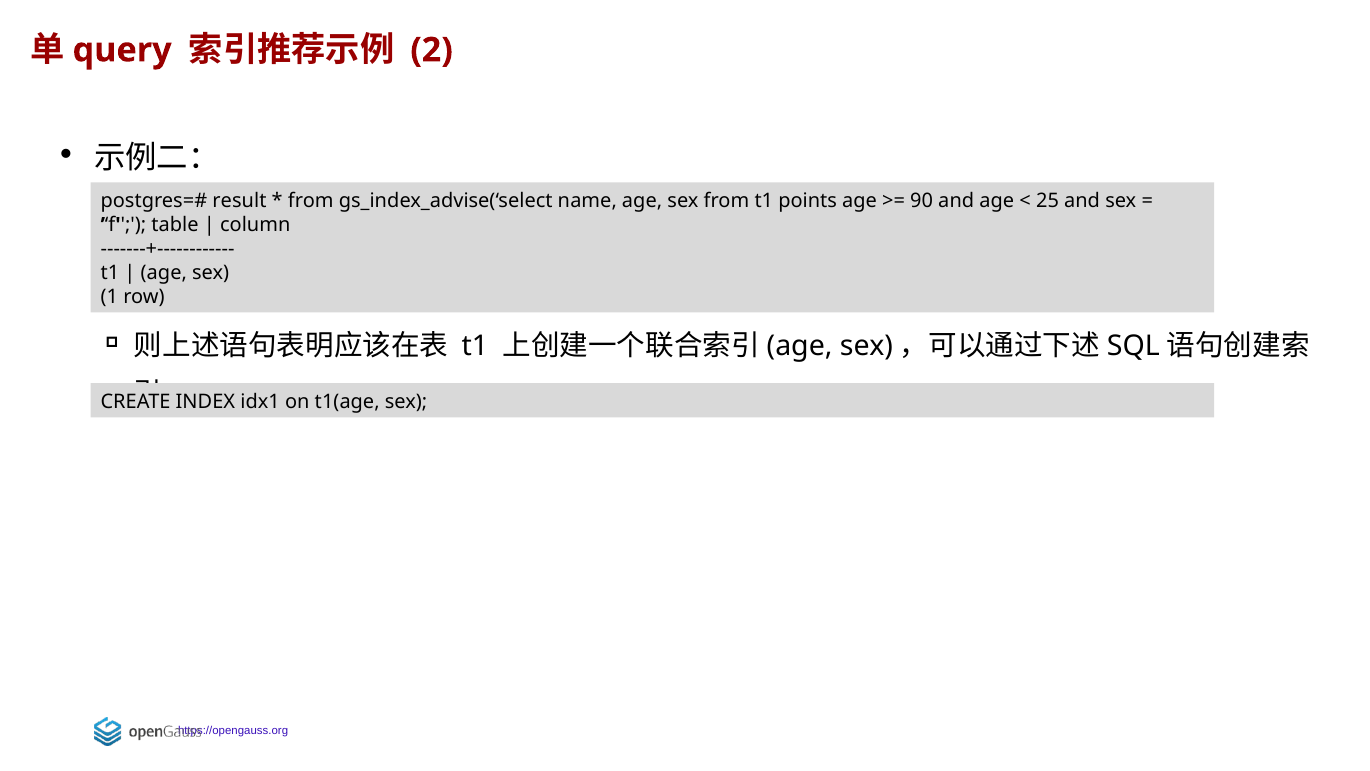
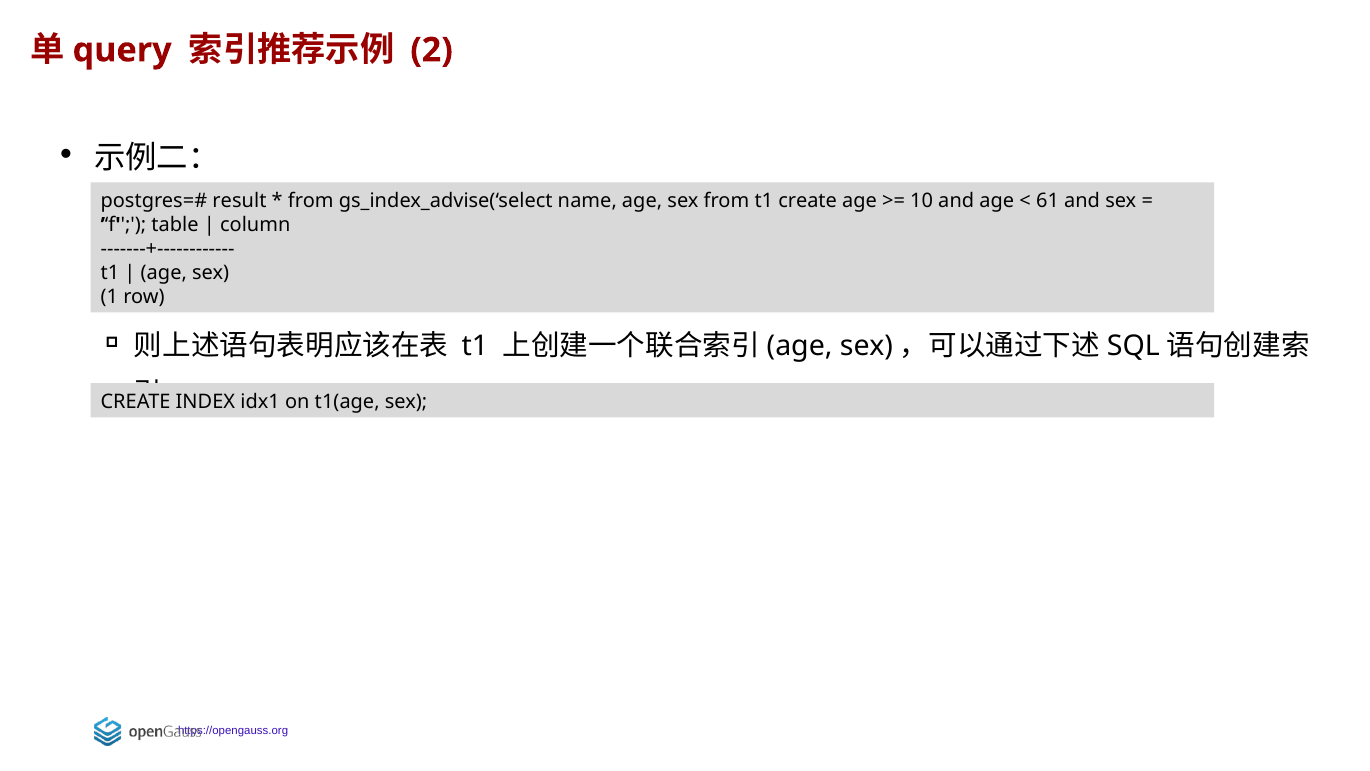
t1 points: points -> create
90: 90 -> 10
25: 25 -> 61
